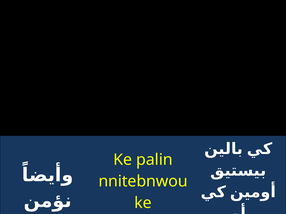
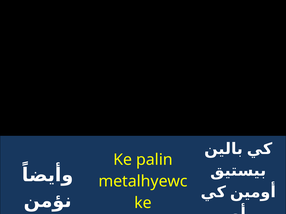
nnitebnwou: nnitebnwou -> metalhyewc
